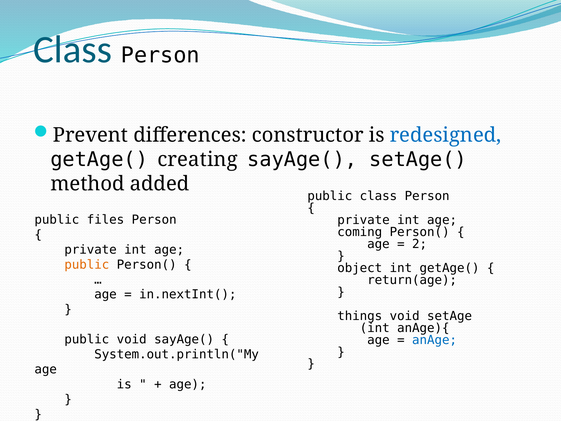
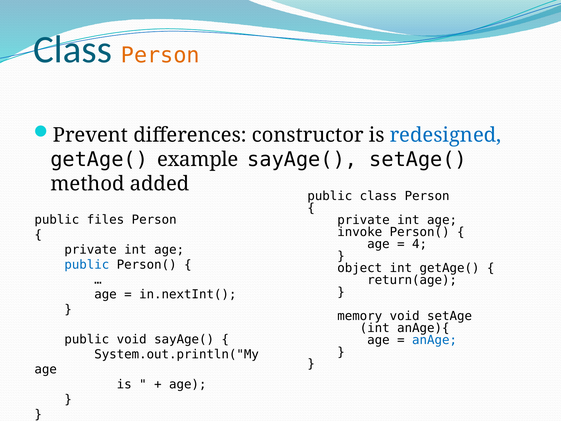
Person at (160, 55) colour: black -> orange
creating: creating -> example
coming: coming -> invoke
2: 2 -> 4
public at (87, 264) colour: orange -> blue
things: things -> memory
